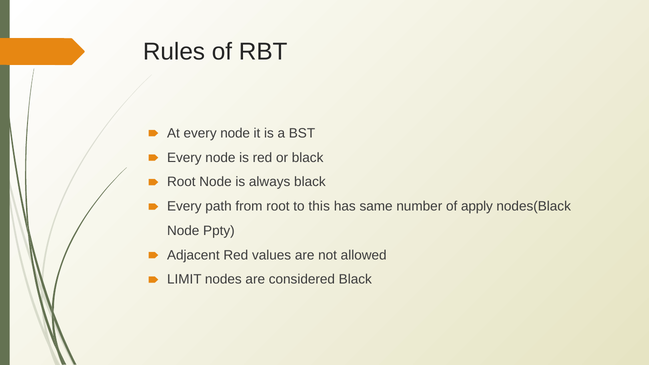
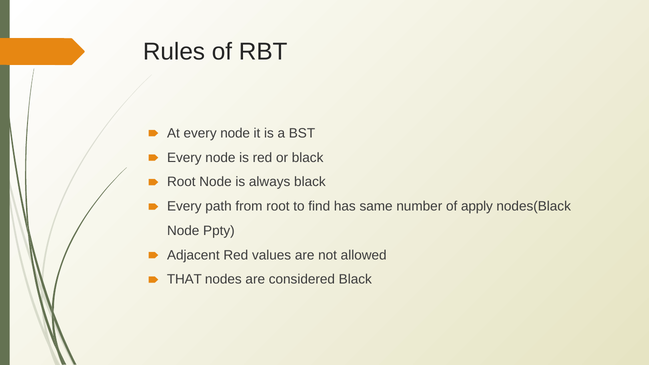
this: this -> find
LIMIT: LIMIT -> THAT
